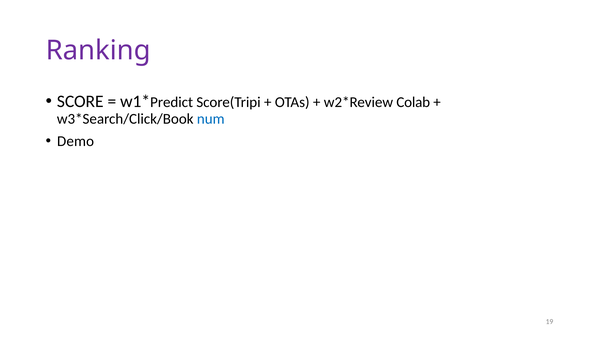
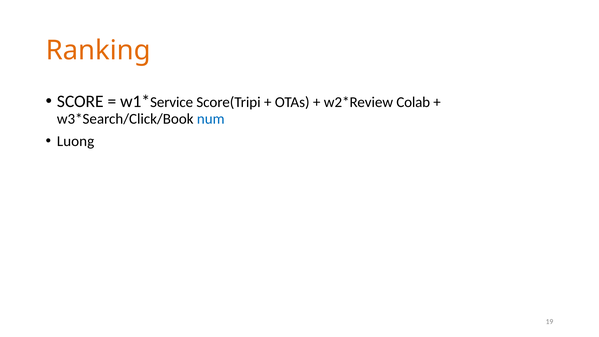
Ranking colour: purple -> orange
Predict: Predict -> Service
Demo: Demo -> Luong
